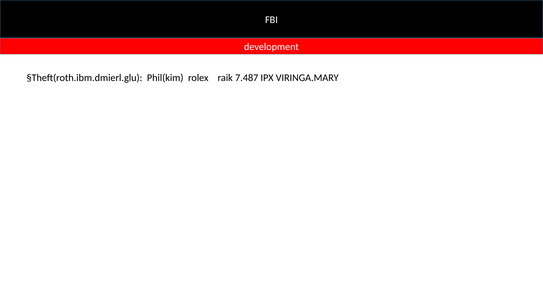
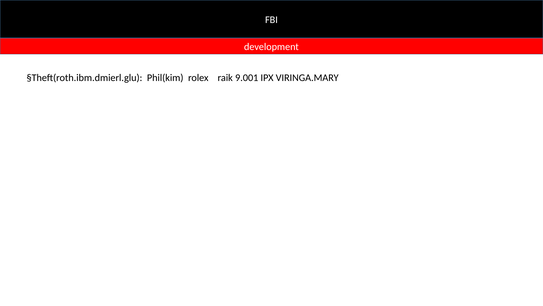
7.487: 7.487 -> 9.001
